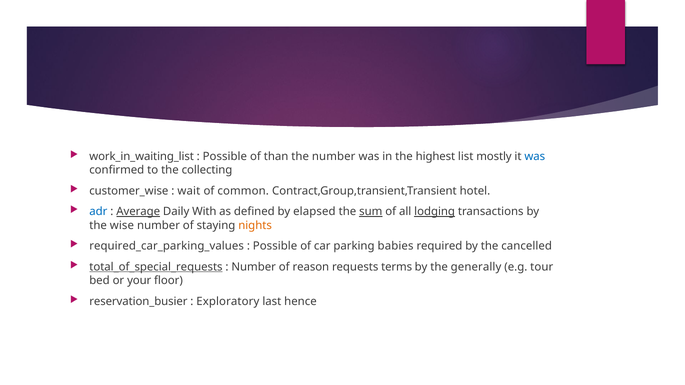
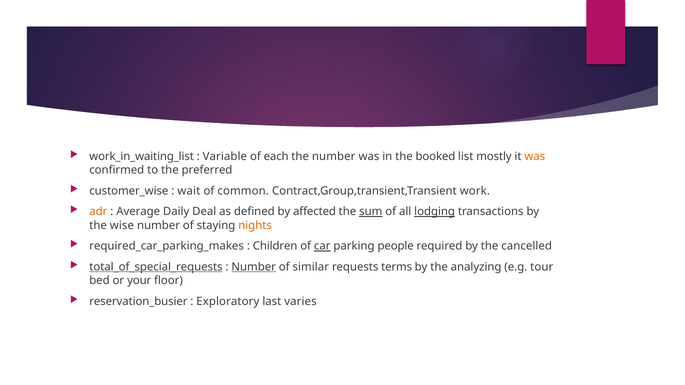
Possible at (225, 156): Possible -> Variable
than: than -> each
highest: highest -> booked
was at (535, 156) colour: blue -> orange
collecting: collecting -> preferred
hotel: hotel -> work
adr colour: blue -> orange
Average underline: present -> none
With: With -> Deal
elapsed: elapsed -> affected
required_car_parking_values: required_car_parking_values -> required_car_parking_makes
Possible at (275, 246): Possible -> Children
car underline: none -> present
babies: babies -> people
Number at (254, 267) underline: none -> present
reason: reason -> similar
generally: generally -> analyzing
hence: hence -> varies
